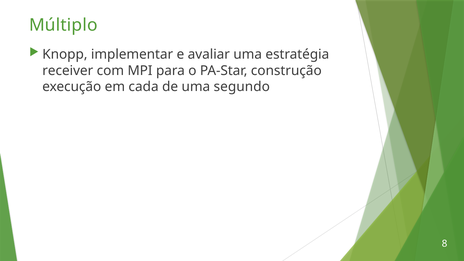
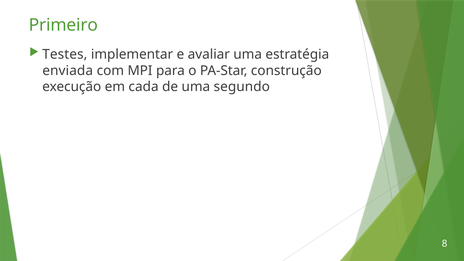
Múltiplo: Múltiplo -> Primeiro
Knopp: Knopp -> Testes
receiver: receiver -> enviada
